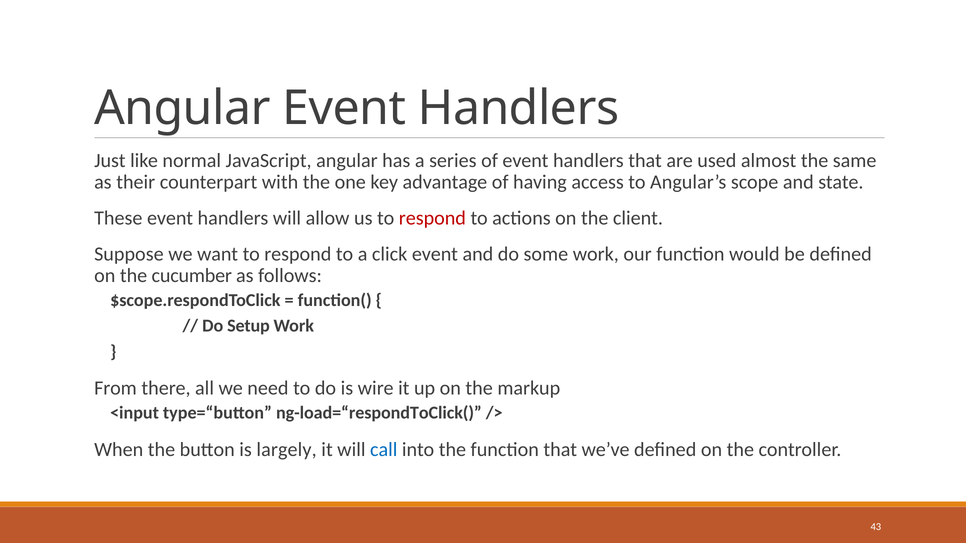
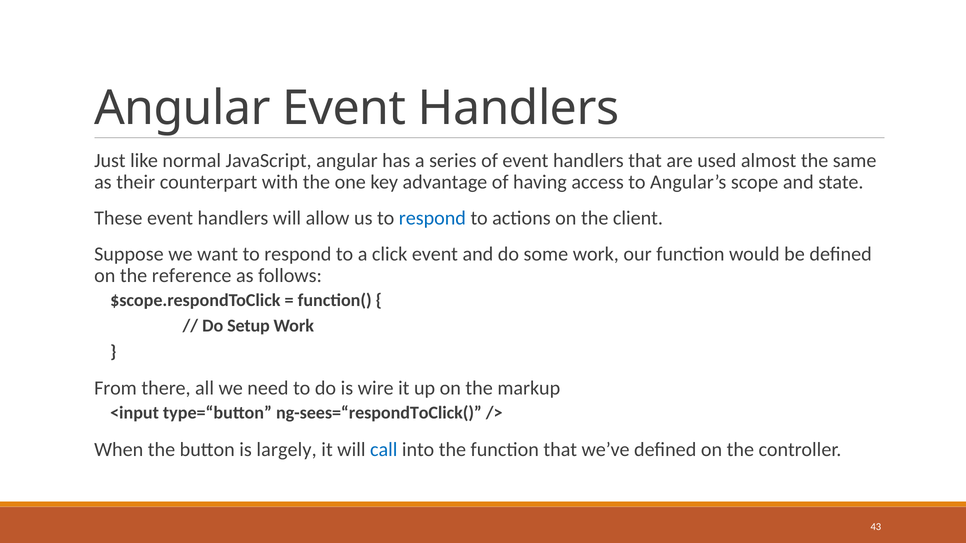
respond at (432, 218) colour: red -> blue
cucumber: cucumber -> reference
ng-load=“respondToClick(: ng-load=“respondToClick( -> ng-sees=“respondToClick(
